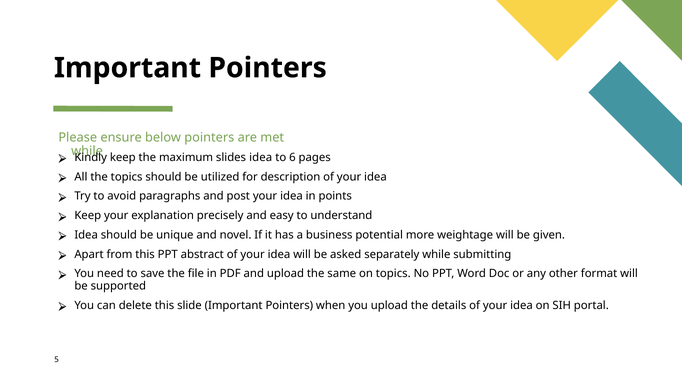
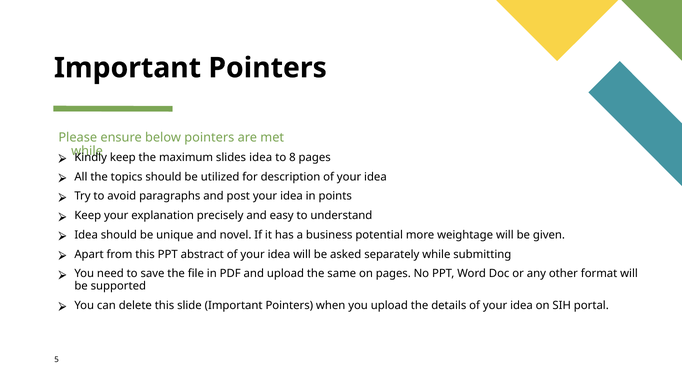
6: 6 -> 8
on topics: topics -> pages
